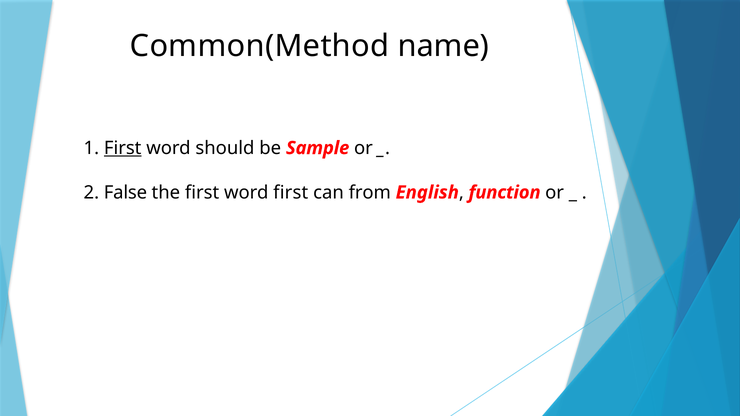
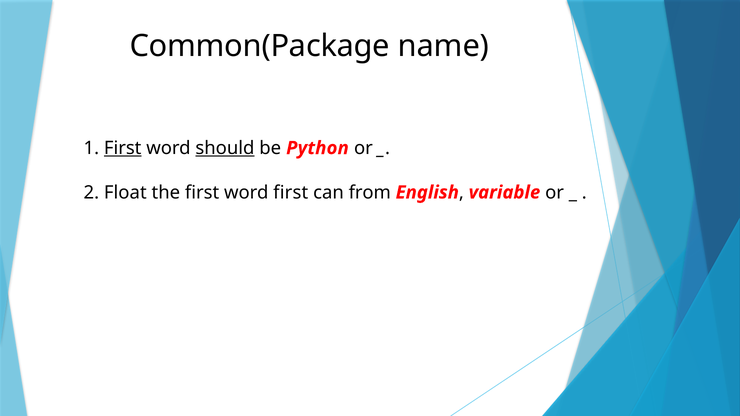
Common(Method: Common(Method -> Common(Package
should underline: none -> present
Sample: Sample -> Python
False: False -> Float
function: function -> variable
